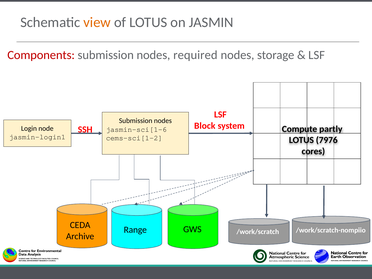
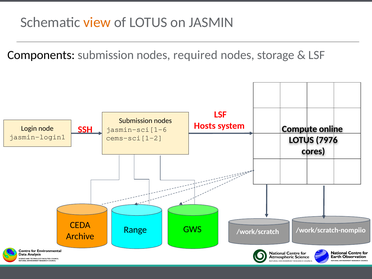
Components colour: red -> black
Block: Block -> Hosts
partly: partly -> online
